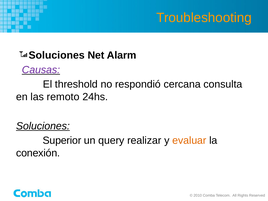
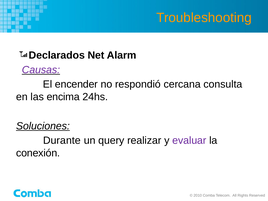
Soluciones at (57, 55): Soluciones -> Declarados
threshold: threshold -> encender
remoto: remoto -> encima
Superior: Superior -> Durante
evaluar colour: orange -> purple
